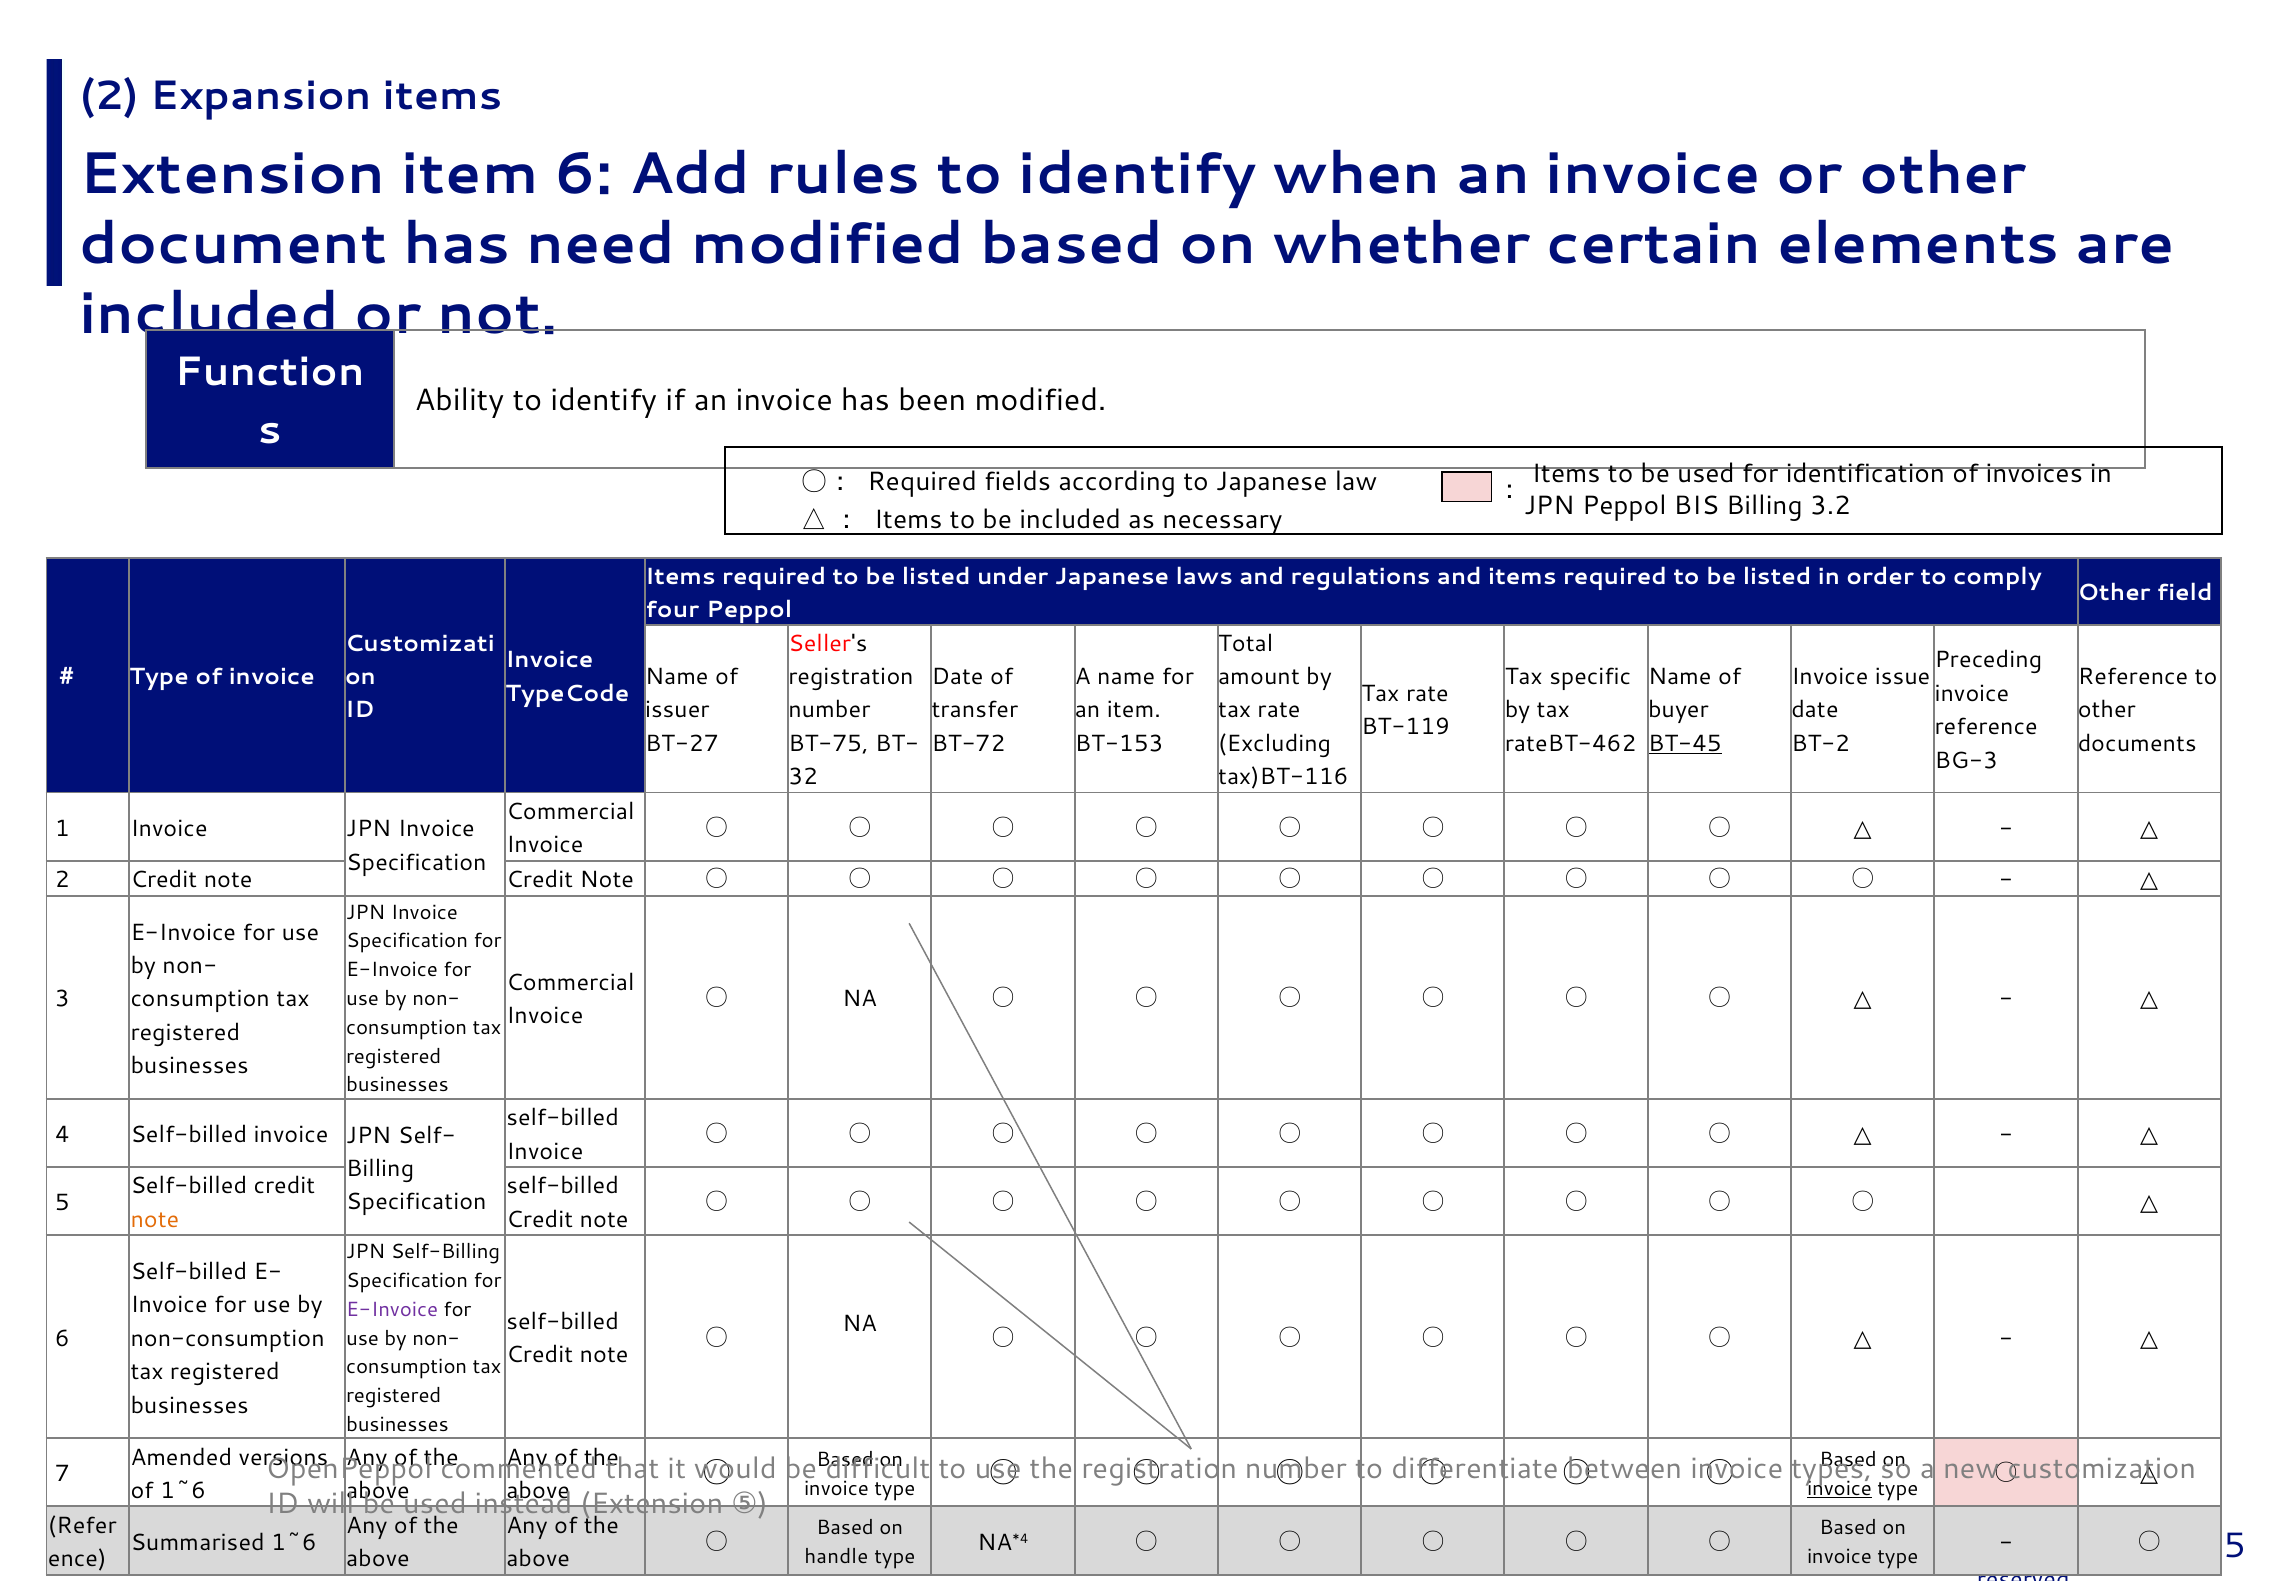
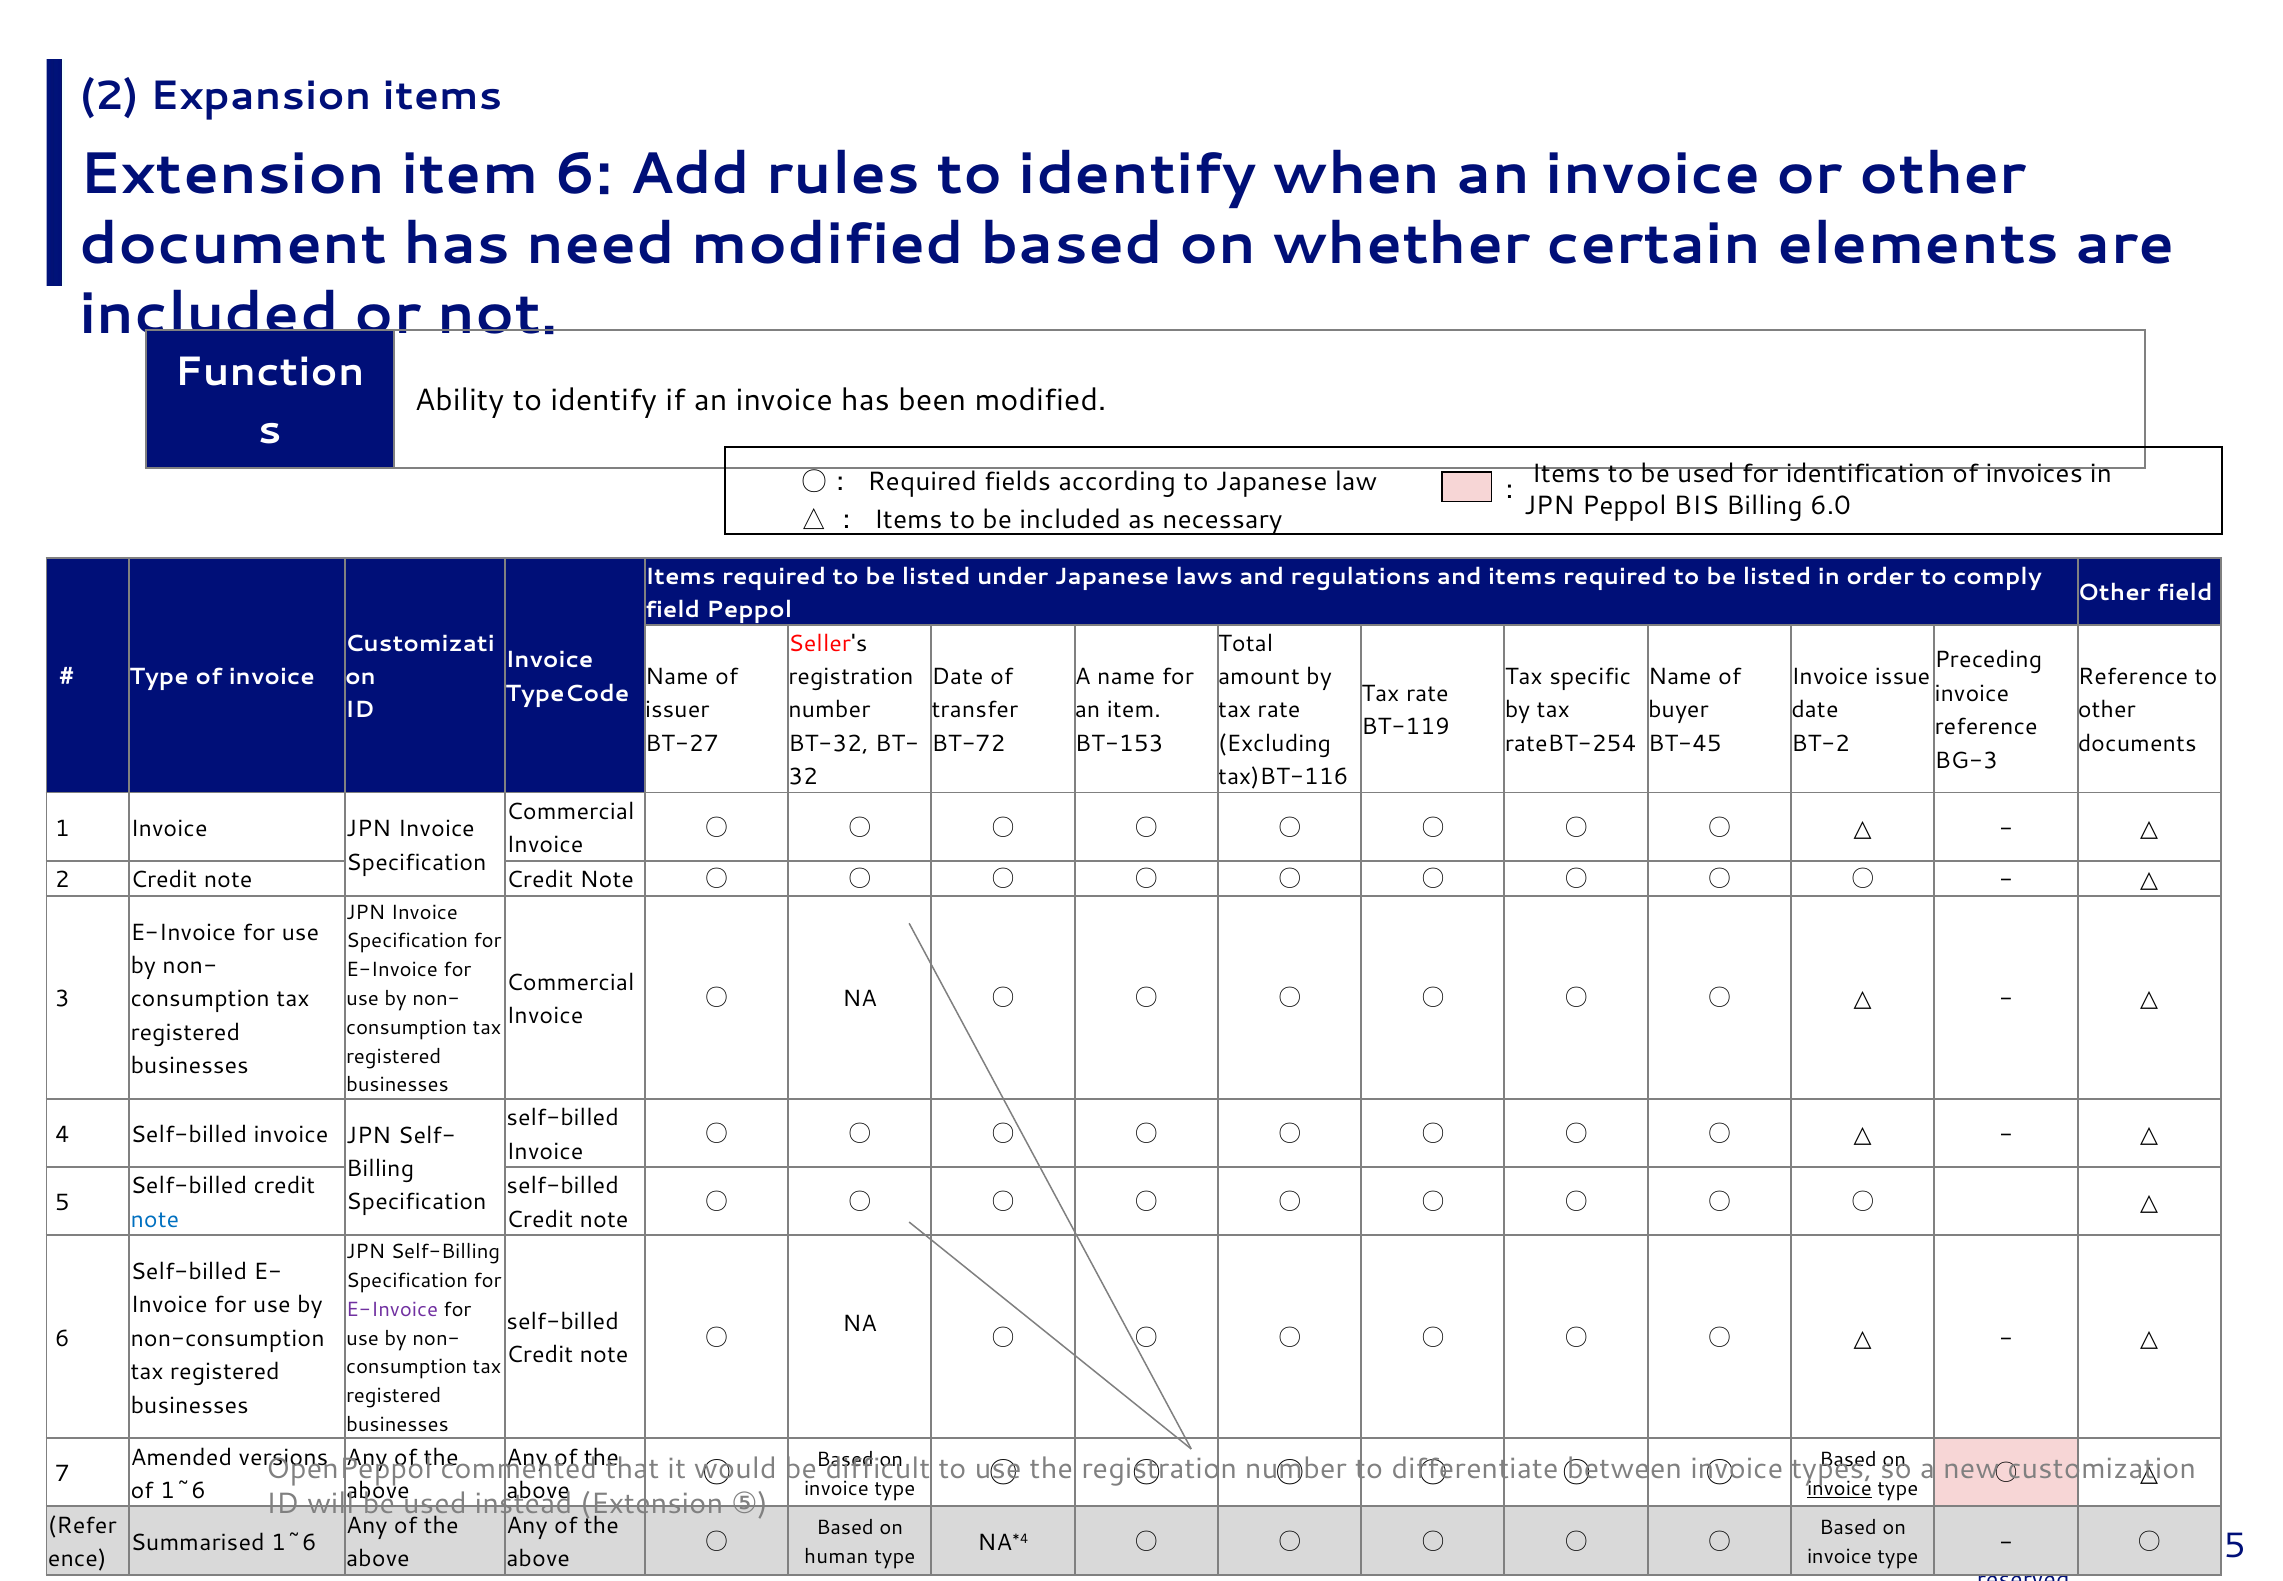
3.2: 3.2 -> 6.0
four at (672, 610): four -> field
BT-75: BT-75 -> BT-32
rateBT-462: rateBT-462 -> rateBT-254
BT-45 underline: present -> none
note at (155, 1219) colour: orange -> blue
handle: handle -> human
